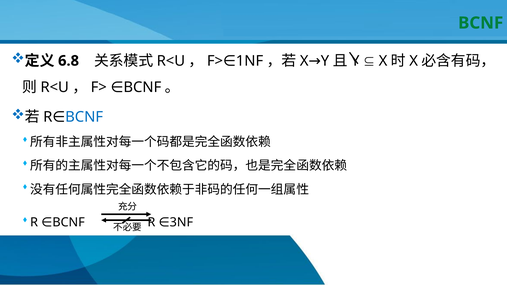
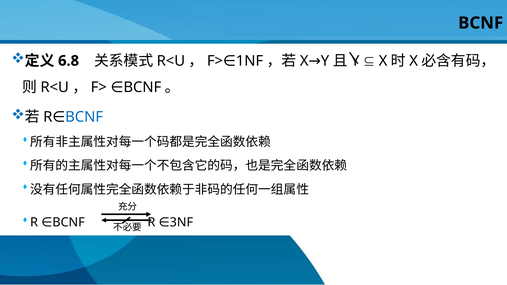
BCNF at (481, 23) colour: green -> black
